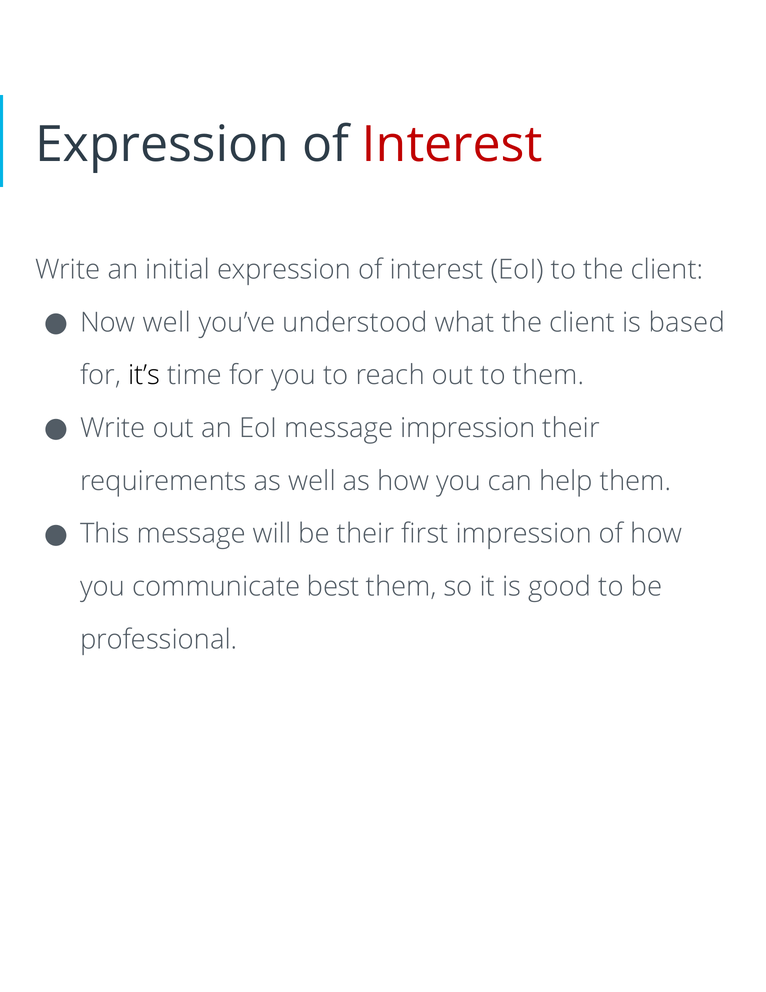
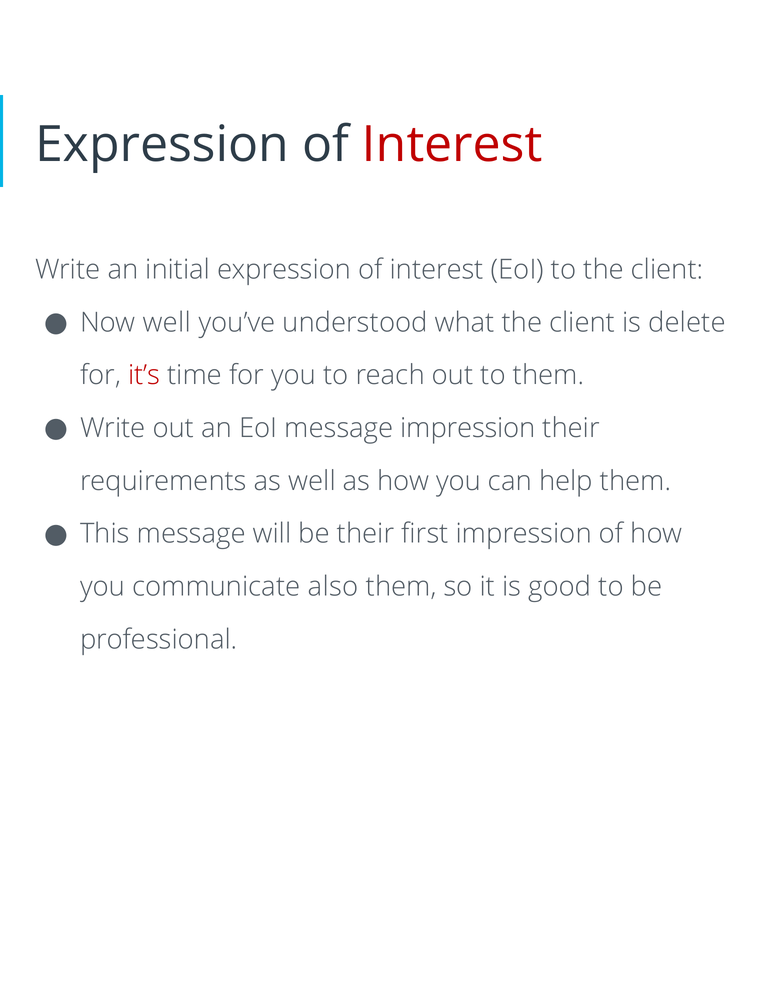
based: based -> delete
it’s colour: black -> red
best: best -> also
